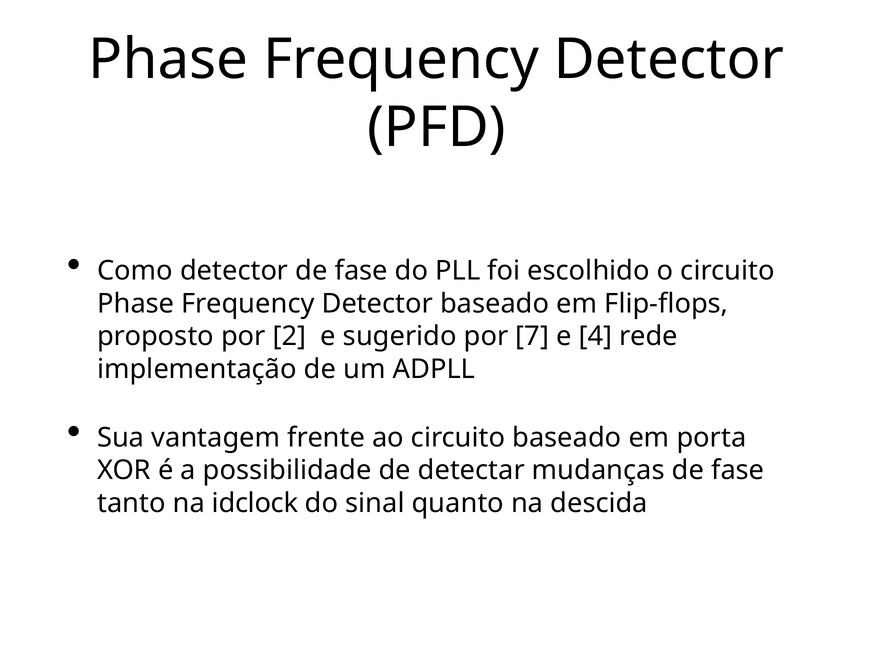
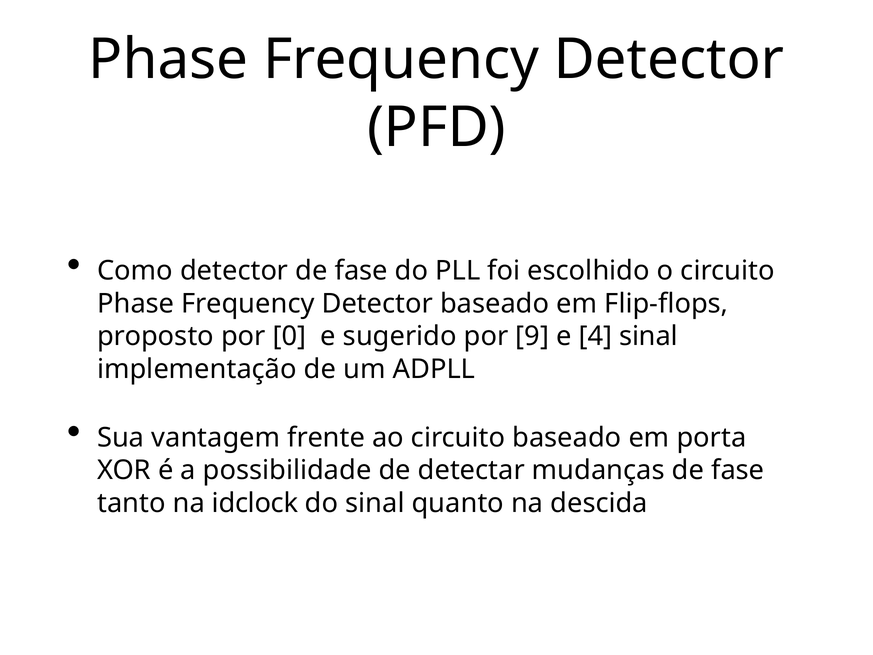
2: 2 -> 0
7: 7 -> 9
4 rede: rede -> sinal
